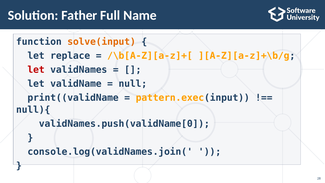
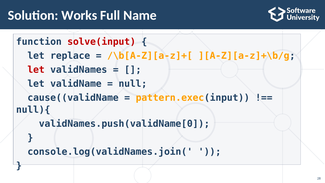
Father: Father -> Works
solve(input colour: orange -> red
print((validName: print((validName -> cause((validName
